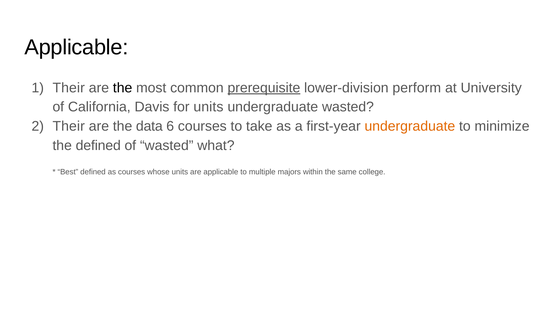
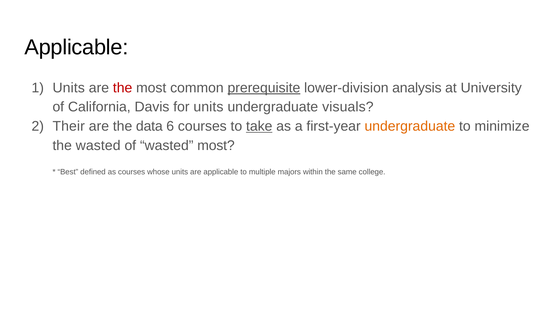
Their at (69, 88): Their -> Units
the at (123, 88) colour: black -> red
perform: perform -> analysis
undergraduate wasted: wasted -> visuals
take underline: none -> present
the defined: defined -> wasted
wasted what: what -> most
